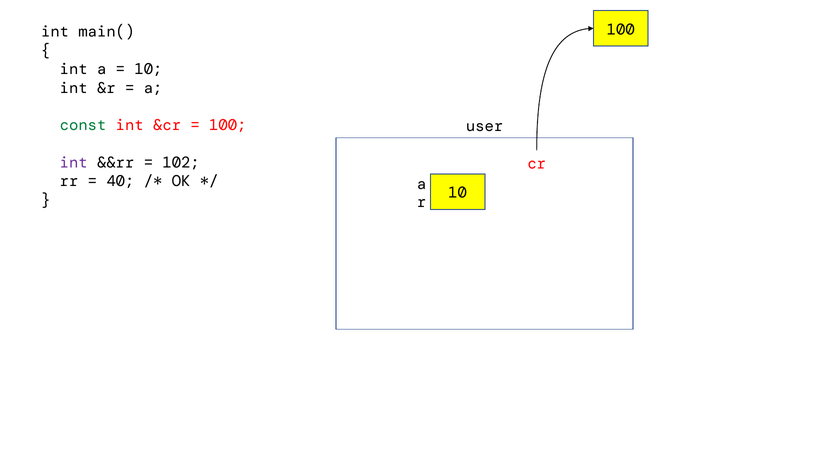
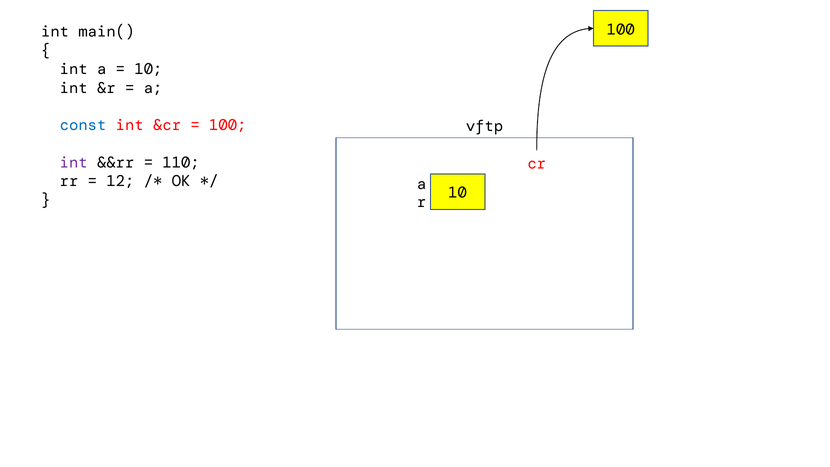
const colour: green -> blue
user: user -> vftp
102: 102 -> 110
40: 40 -> 12
